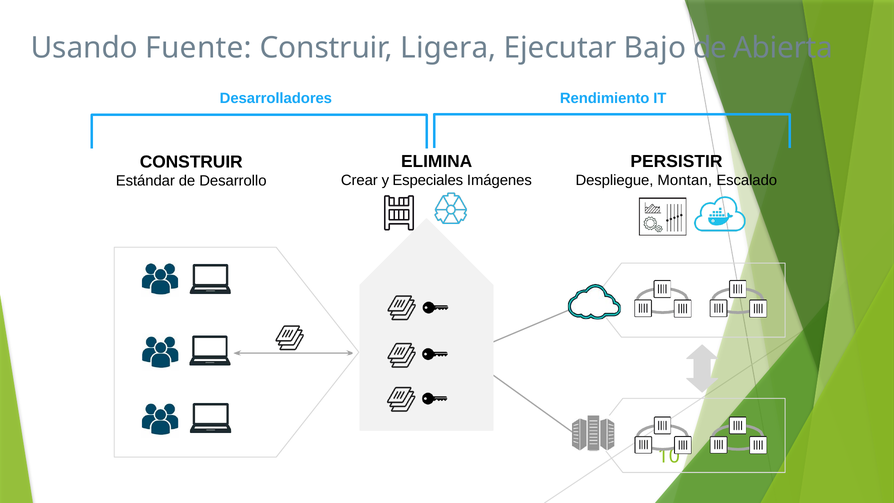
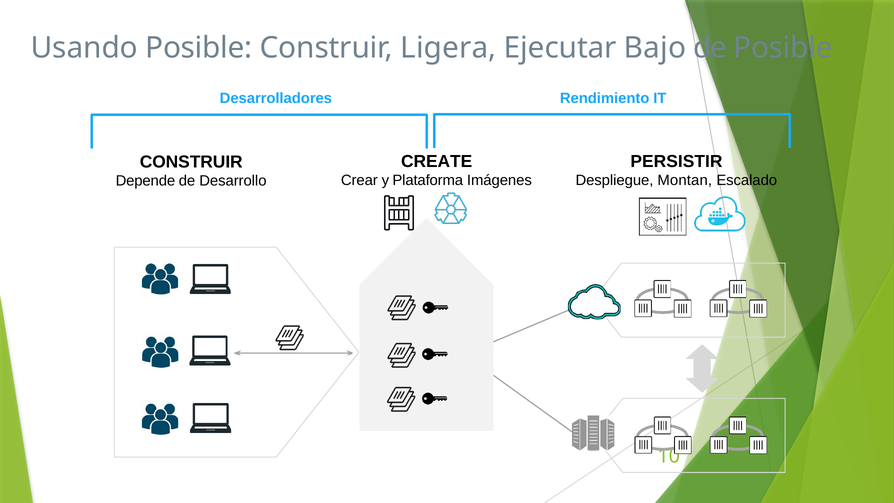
Usando Fuente: Fuente -> Posible
de Abierta: Abierta -> Posible
ELIMINA: ELIMINA -> CREATE
Especiales: Especiales -> Plataforma
Estándar: Estándar -> Depende
